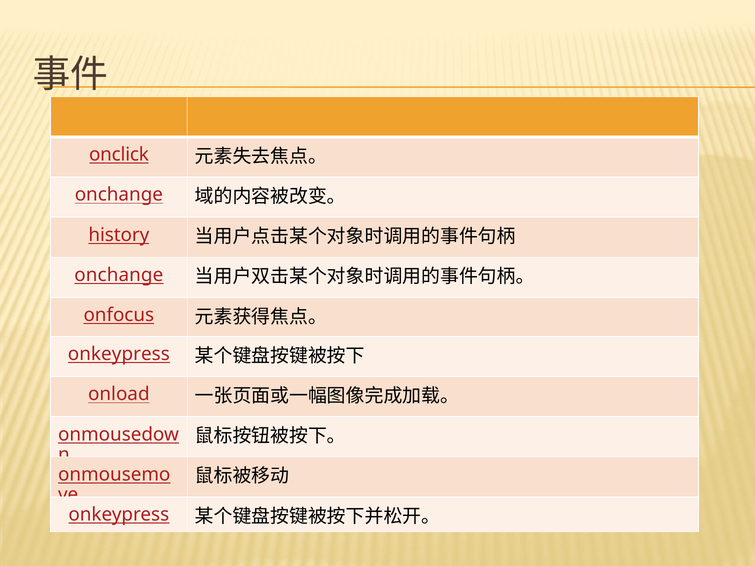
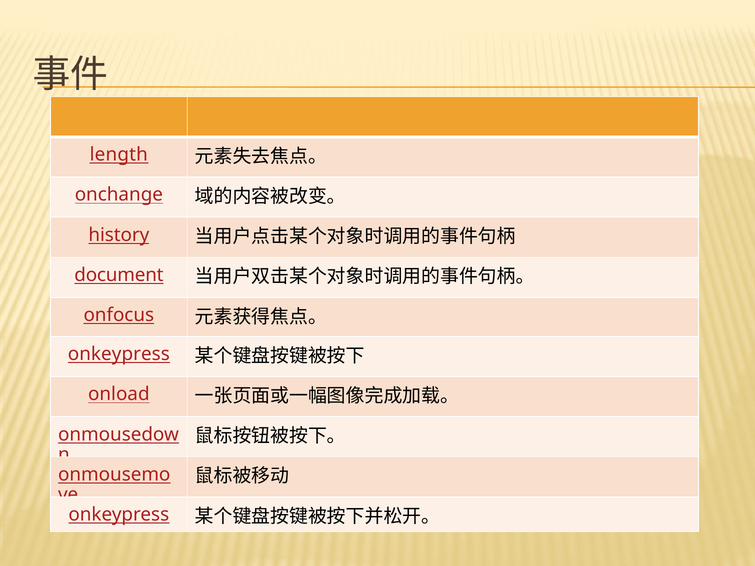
onclick: onclick -> length
onchange at (119, 275): onchange -> document
